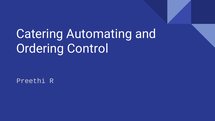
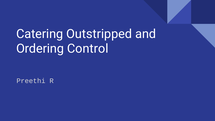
Automating: Automating -> Outstripped
